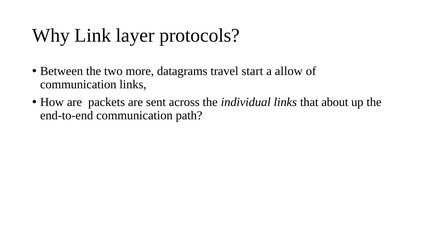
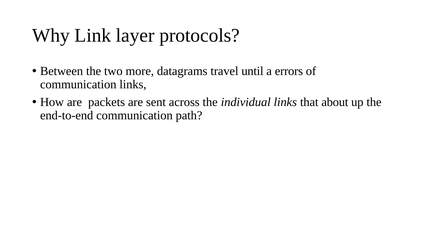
start: start -> until
allow: allow -> errors
